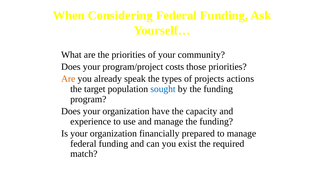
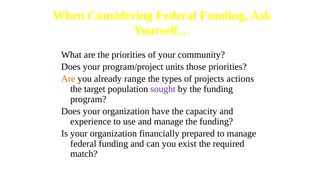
costs: costs -> units
speak: speak -> range
sought colour: blue -> purple
